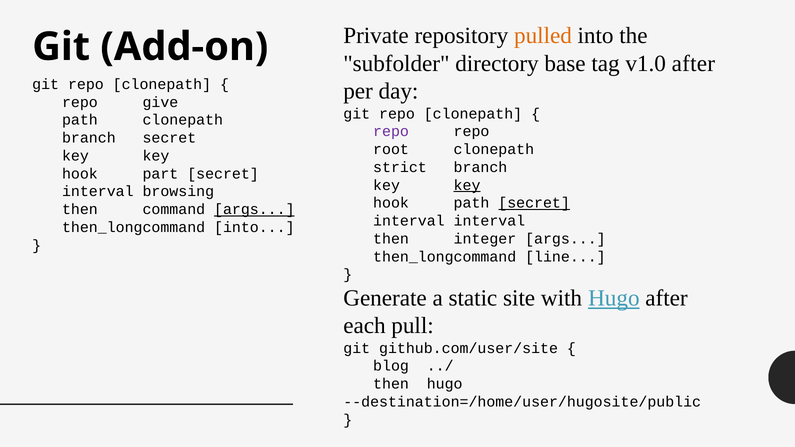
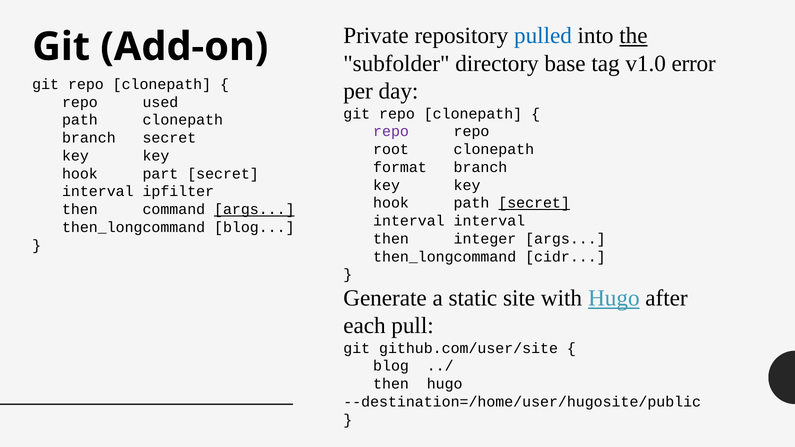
pulled colour: orange -> blue
the underline: none -> present
v1.0 after: after -> error
give: give -> used
strict: strict -> format
key at (467, 185) underline: present -> none
browsing: browsing -> ipfilter
then_longcommand into: into -> blog
line: line -> cidr
